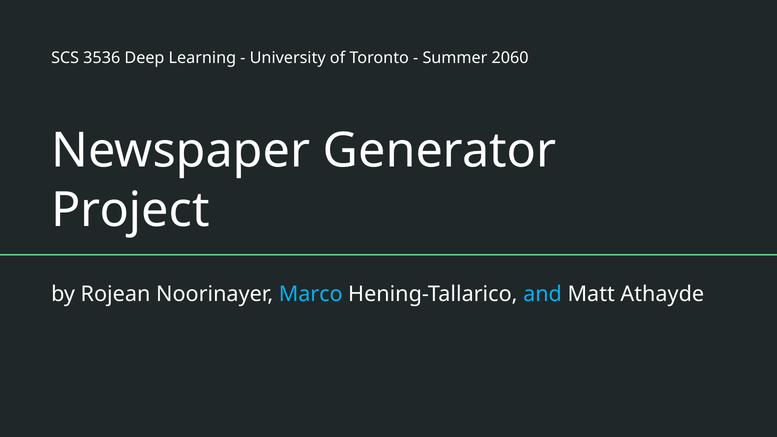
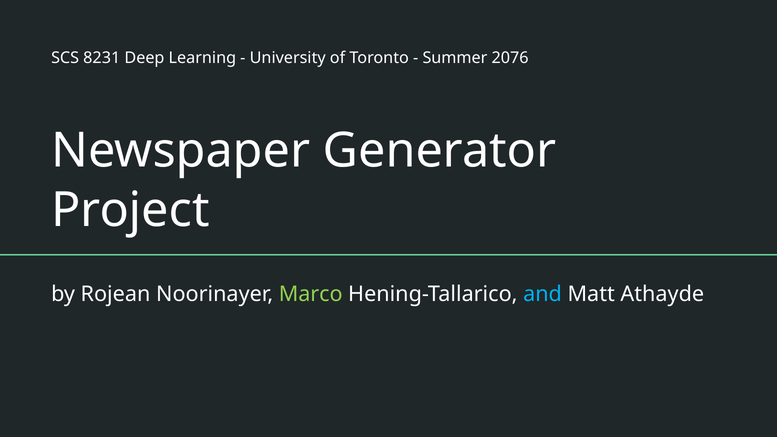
3536: 3536 -> 8231
2060: 2060 -> 2076
Marco colour: light blue -> light green
